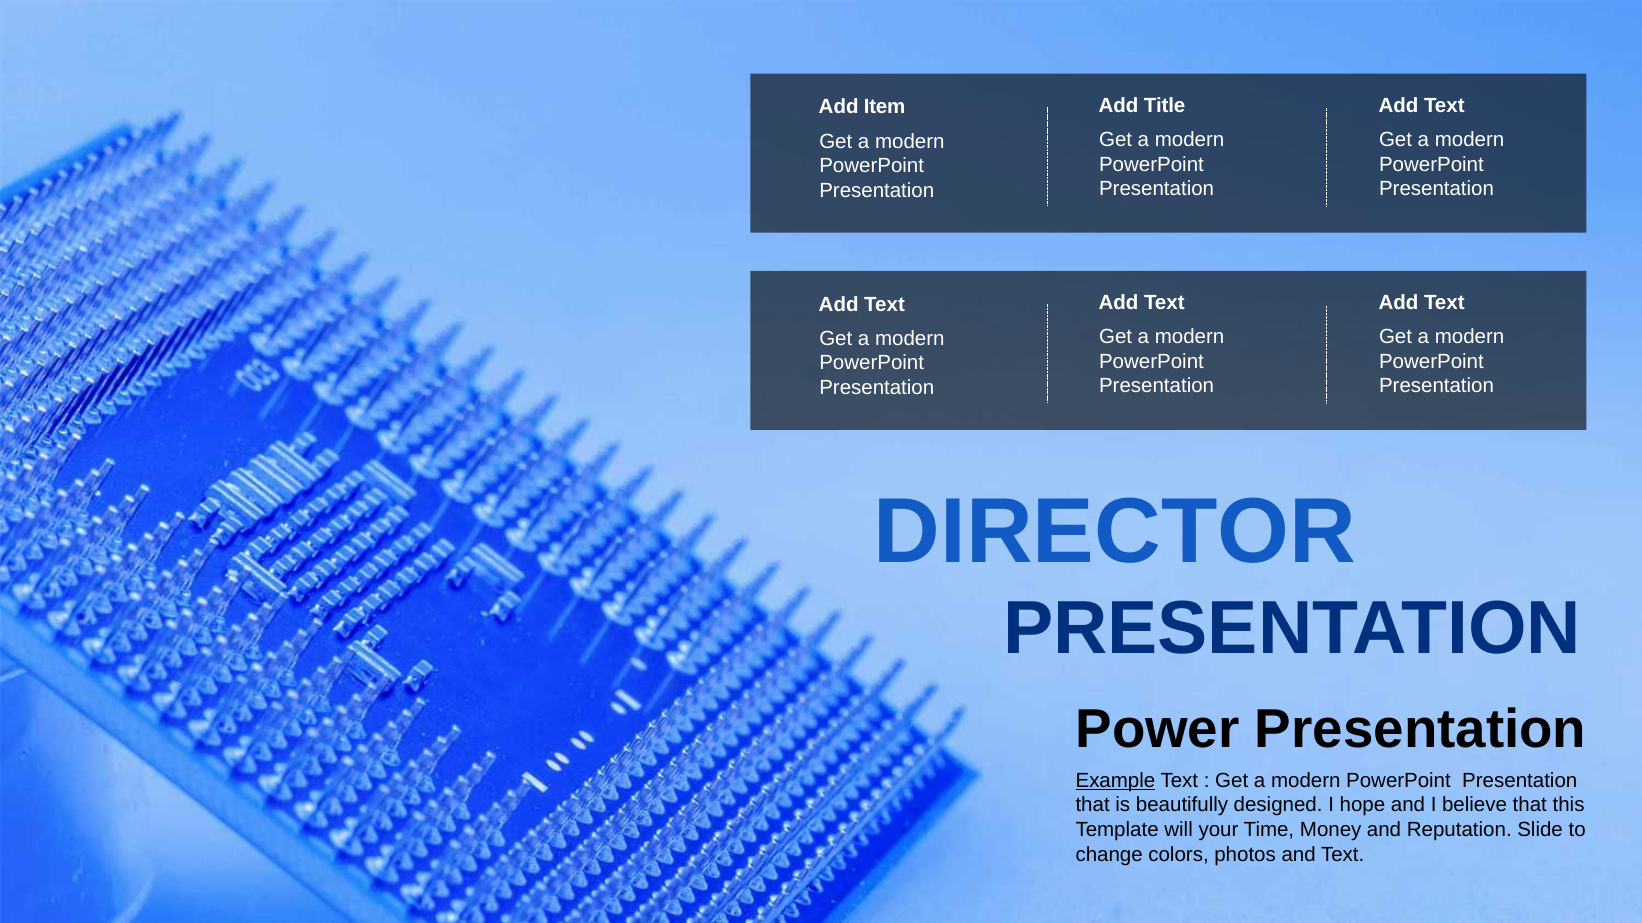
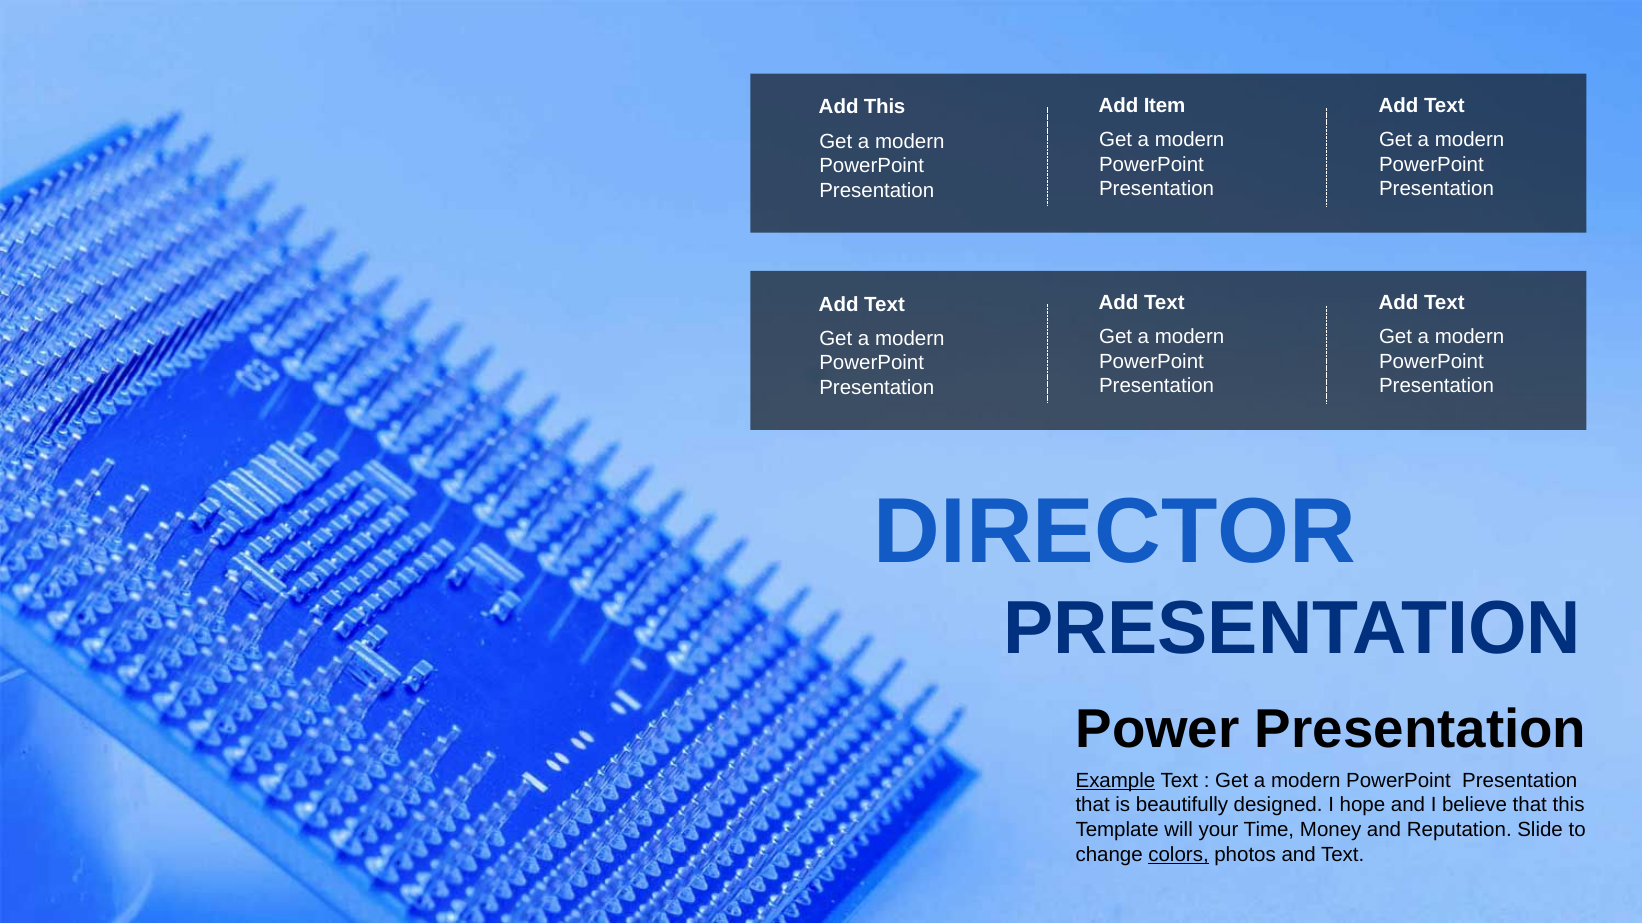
Title: Title -> Item
Add Item: Item -> This
colors underline: none -> present
